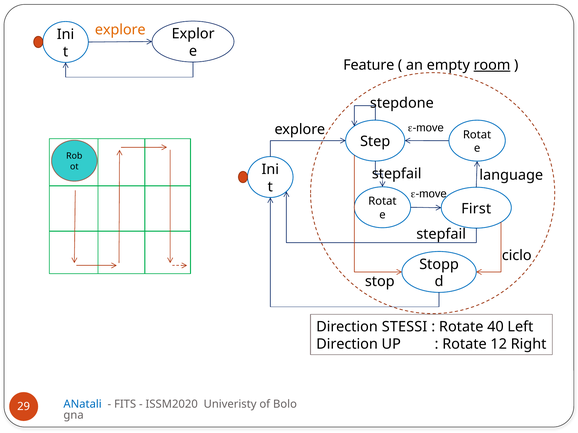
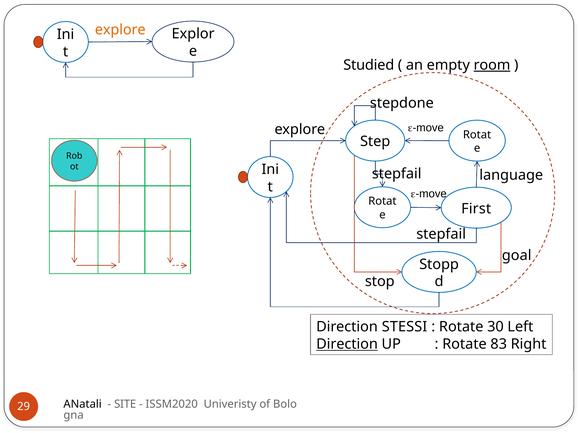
Feature: Feature -> Studied
ciclo: ciclo -> goal
40: 40 -> 30
Direction at (347, 345) underline: none -> present
12: 12 -> 83
ANatali colour: blue -> black
FITS: FITS -> SITE
